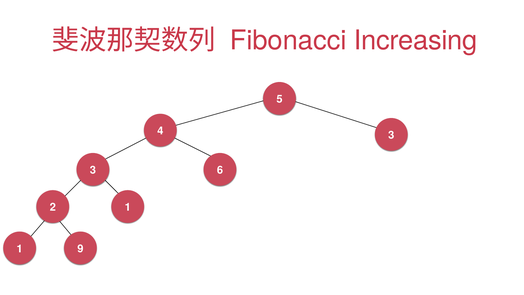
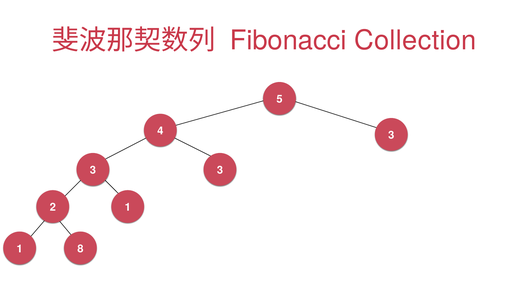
Increasing: Increasing -> Collection
3 6: 6 -> 3
9: 9 -> 8
